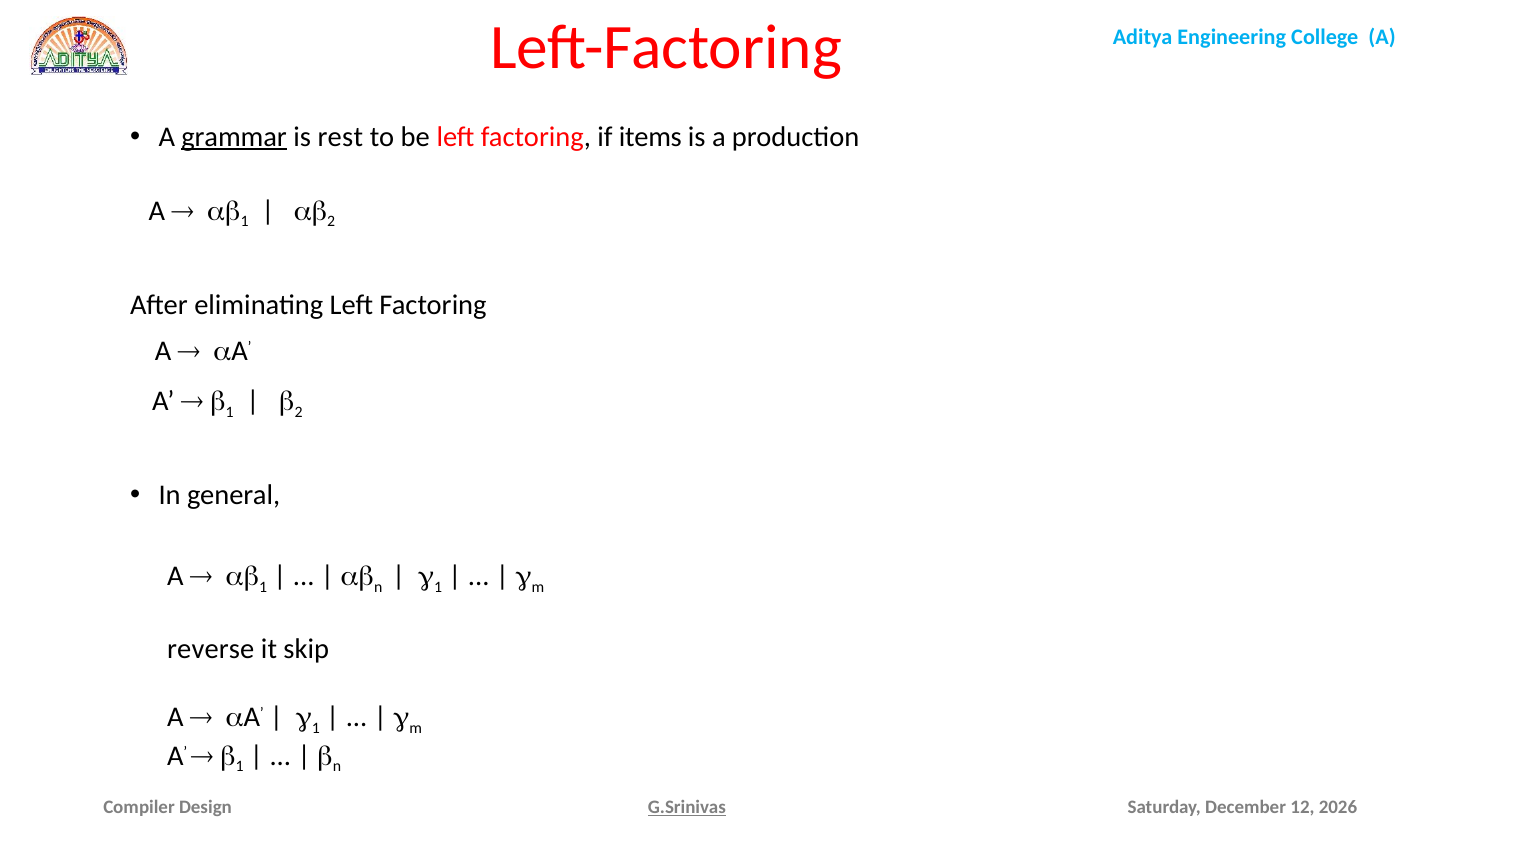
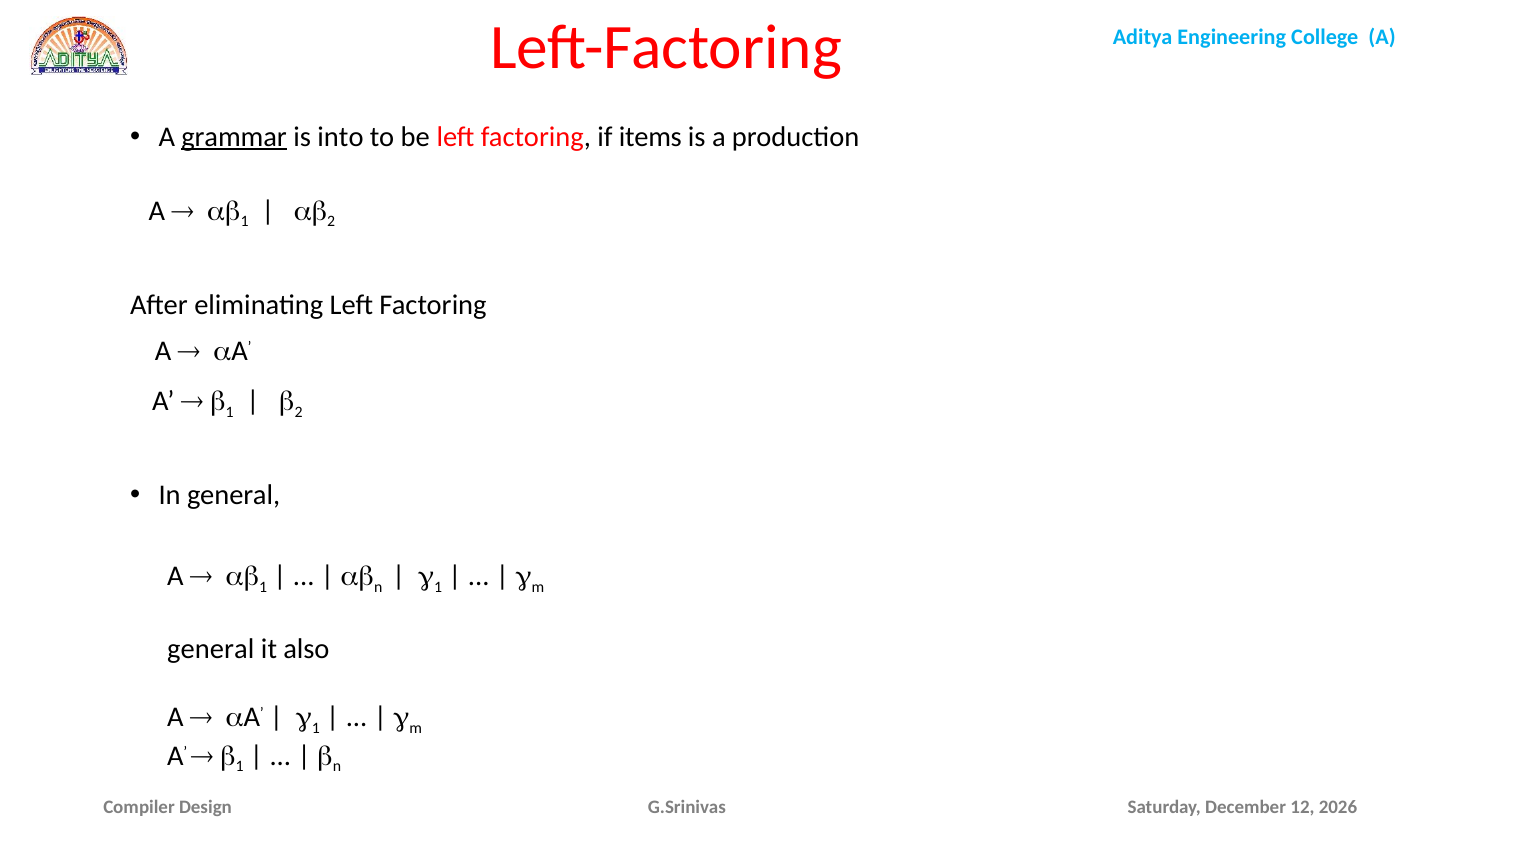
rest: rest -> into
reverse at (211, 649): reverse -> general
skip: skip -> also
G.Srinivas underline: present -> none
